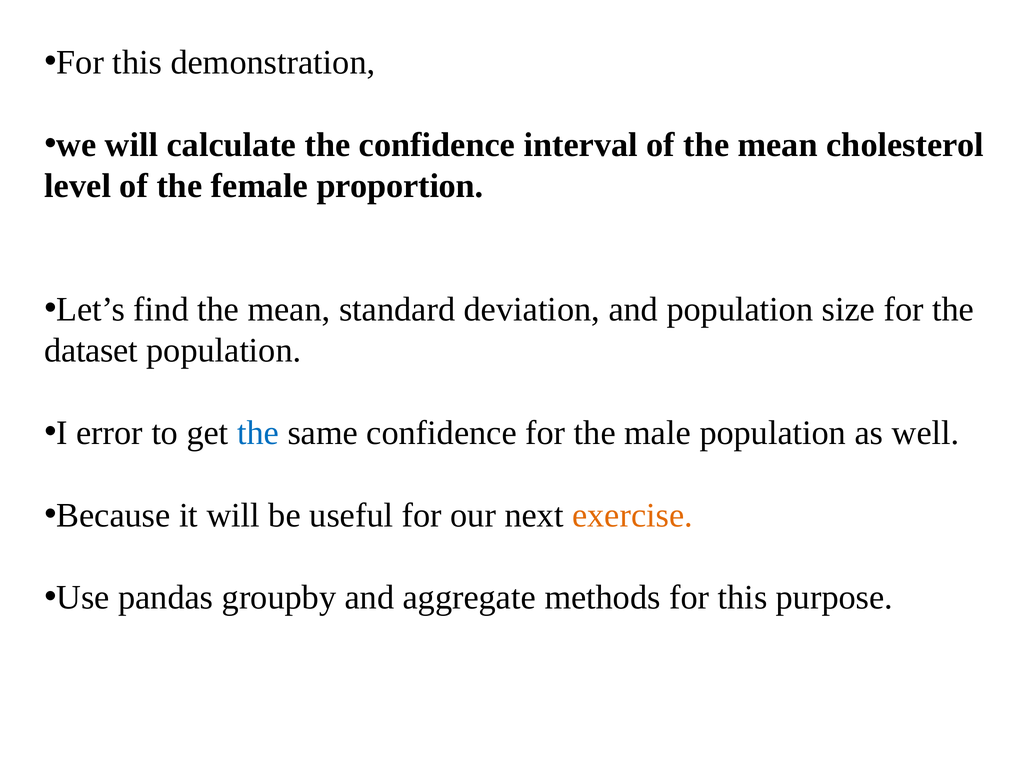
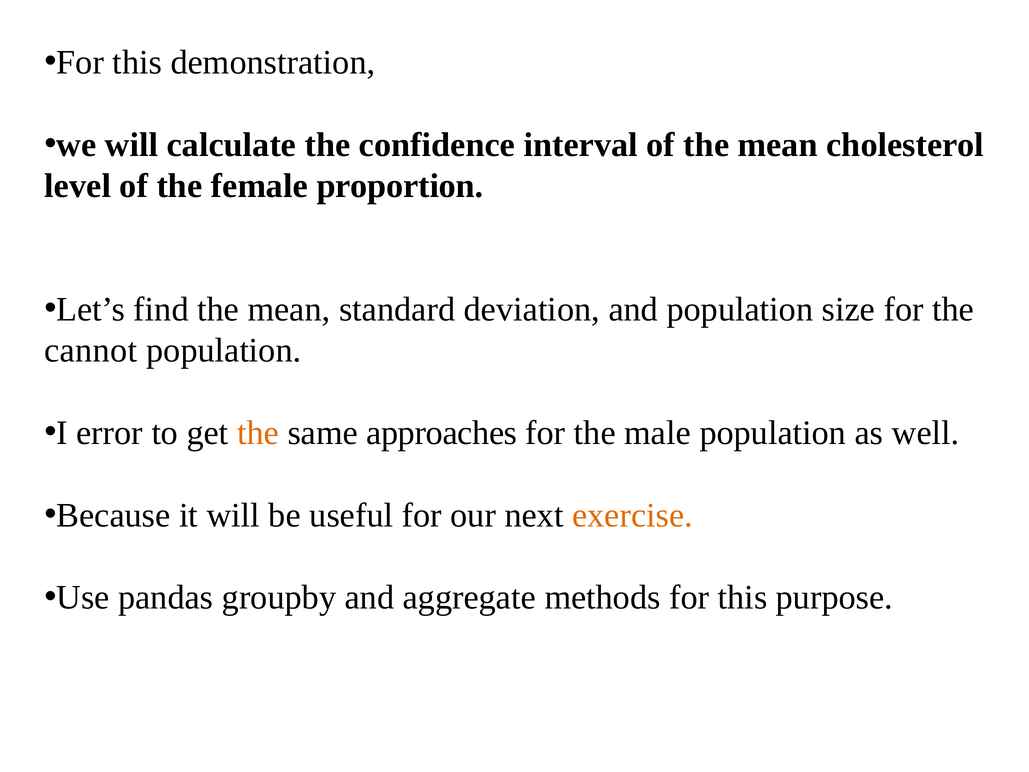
dataset: dataset -> cannot
the at (258, 433) colour: blue -> orange
same confidence: confidence -> approaches
